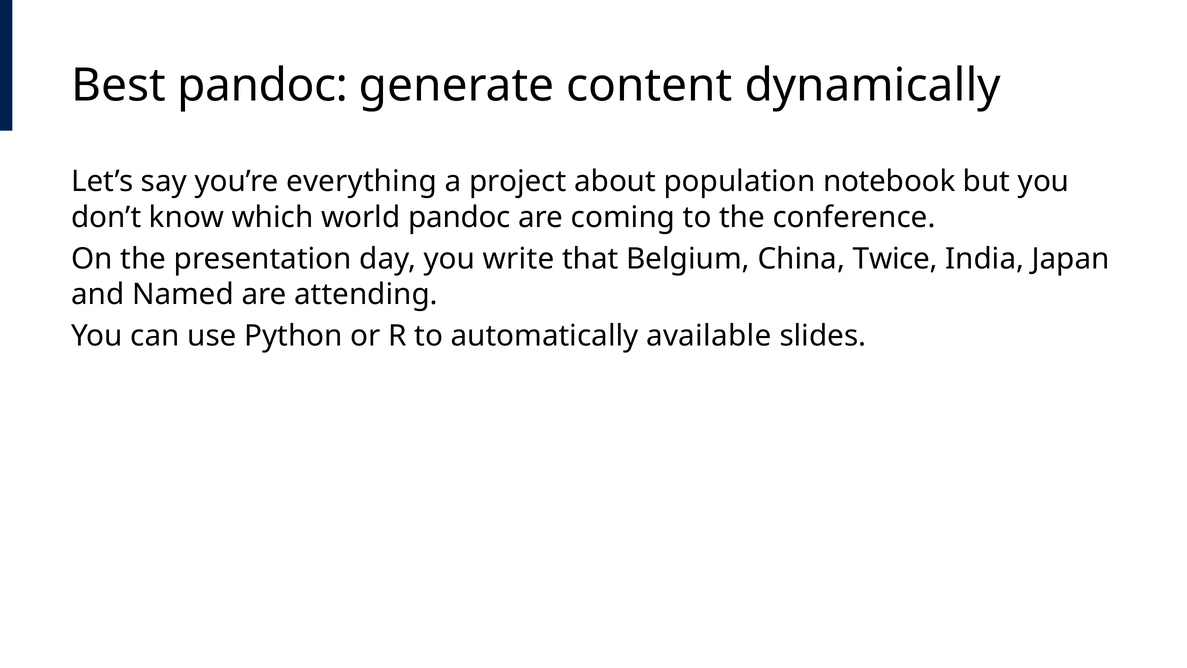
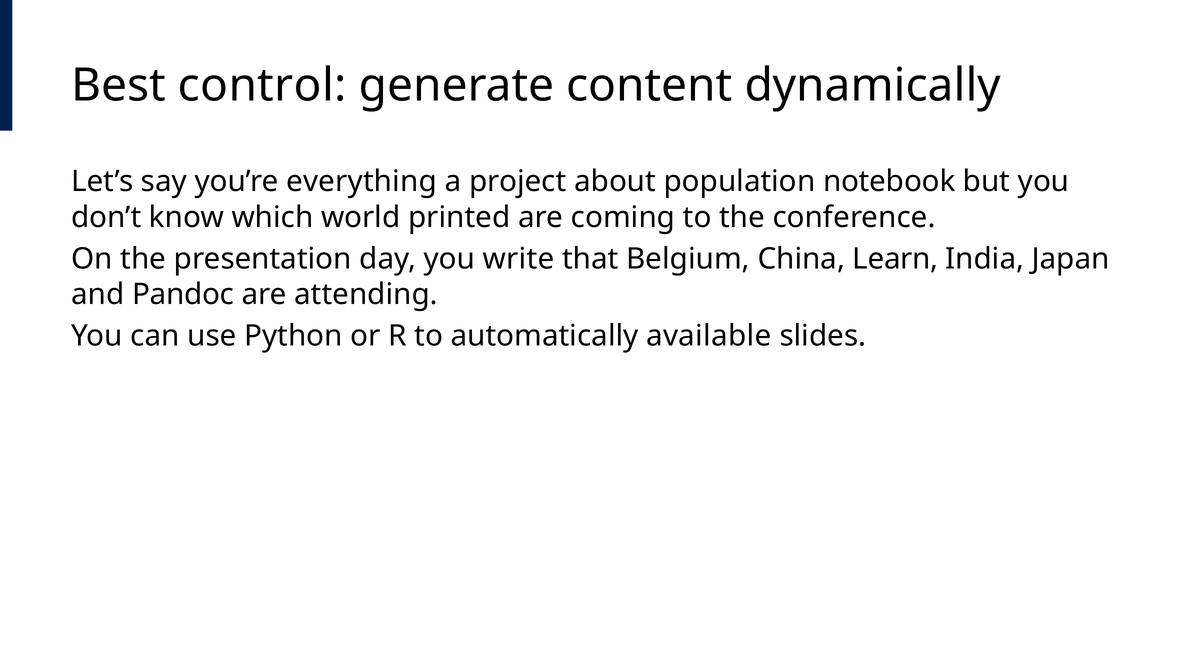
Best pandoc: pandoc -> control
world pandoc: pandoc -> printed
Twice: Twice -> Learn
Named: Named -> Pandoc
